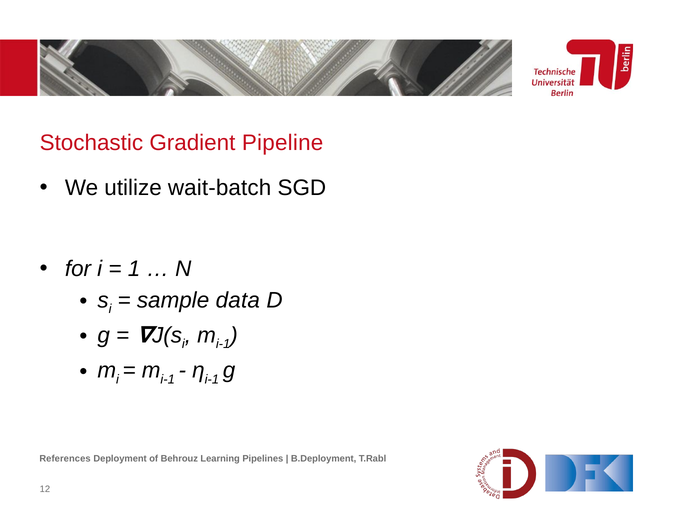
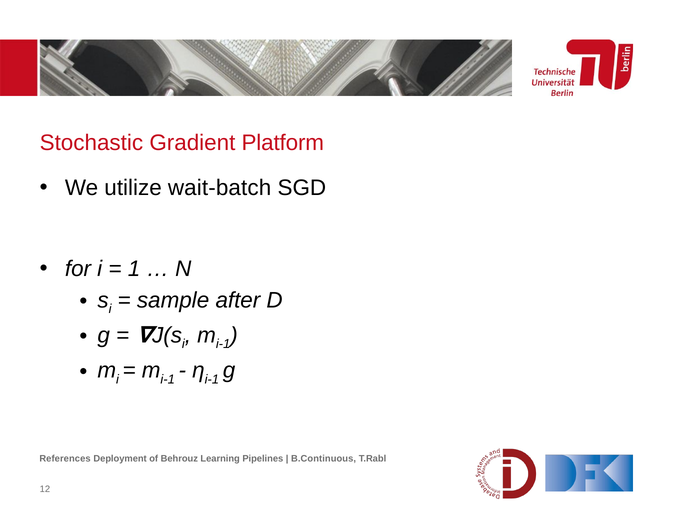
Pipeline: Pipeline -> Platform
data: data -> after
B.Deployment: B.Deployment -> B.Continuous
